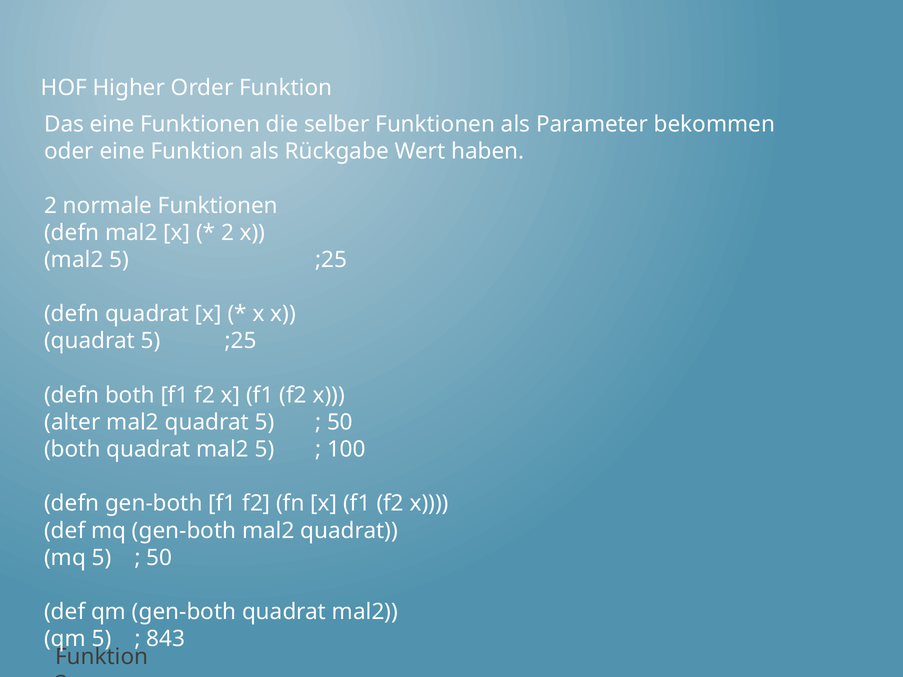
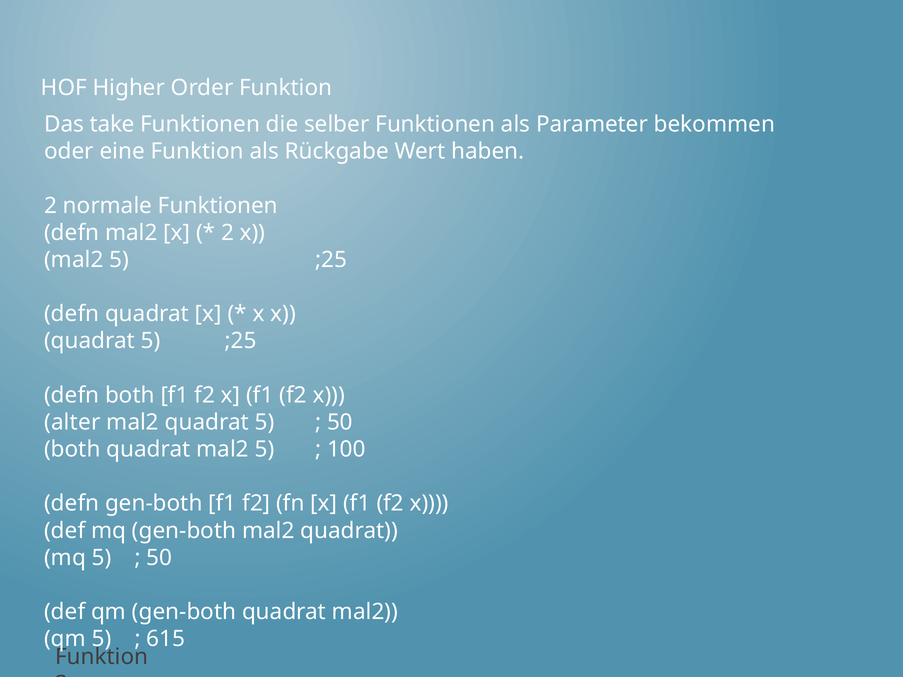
Das eine: eine -> take
843: 843 -> 615
